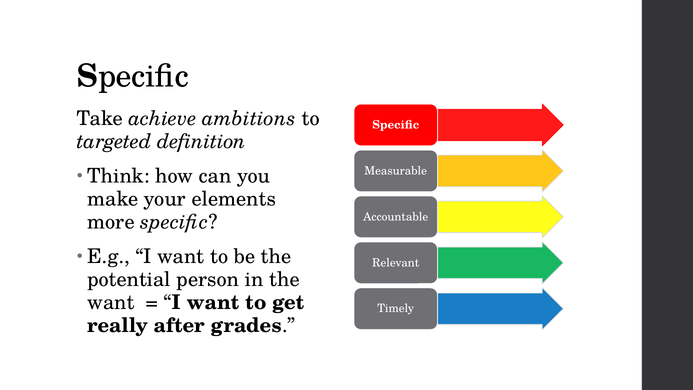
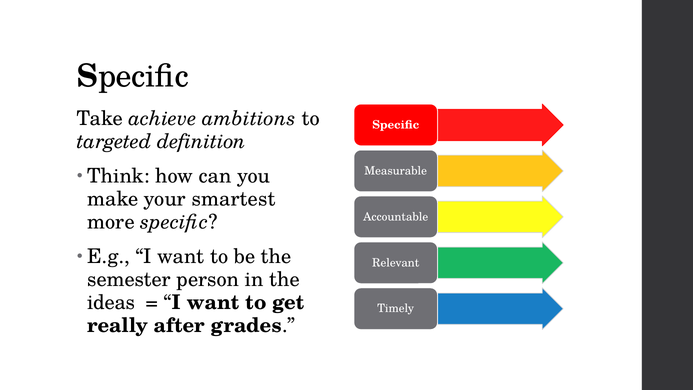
elements: elements -> smartest
potential: potential -> semester
want at (111, 302): want -> ideas
